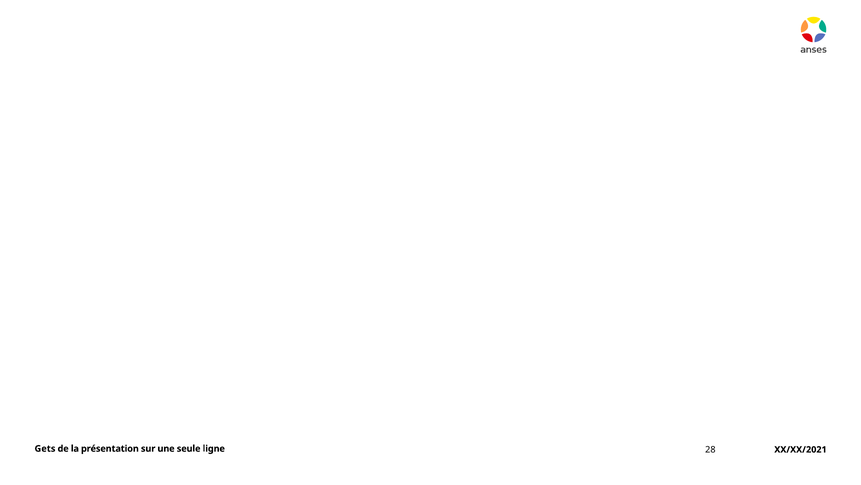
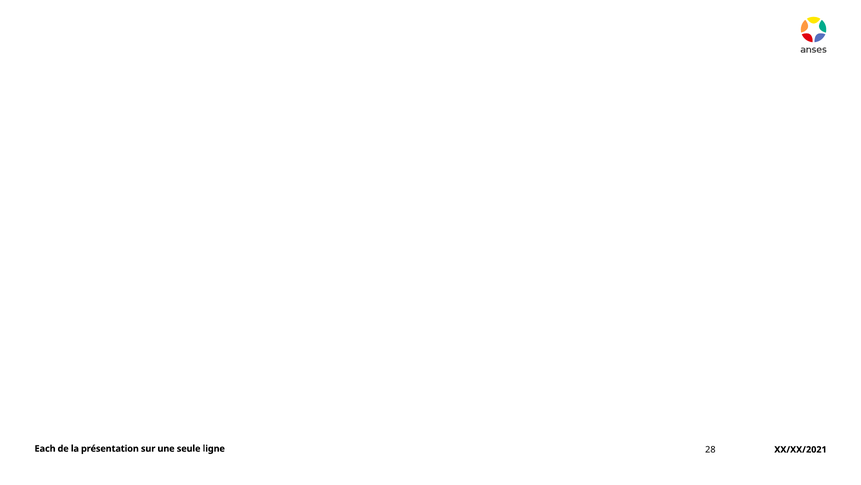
Gets: Gets -> Each
